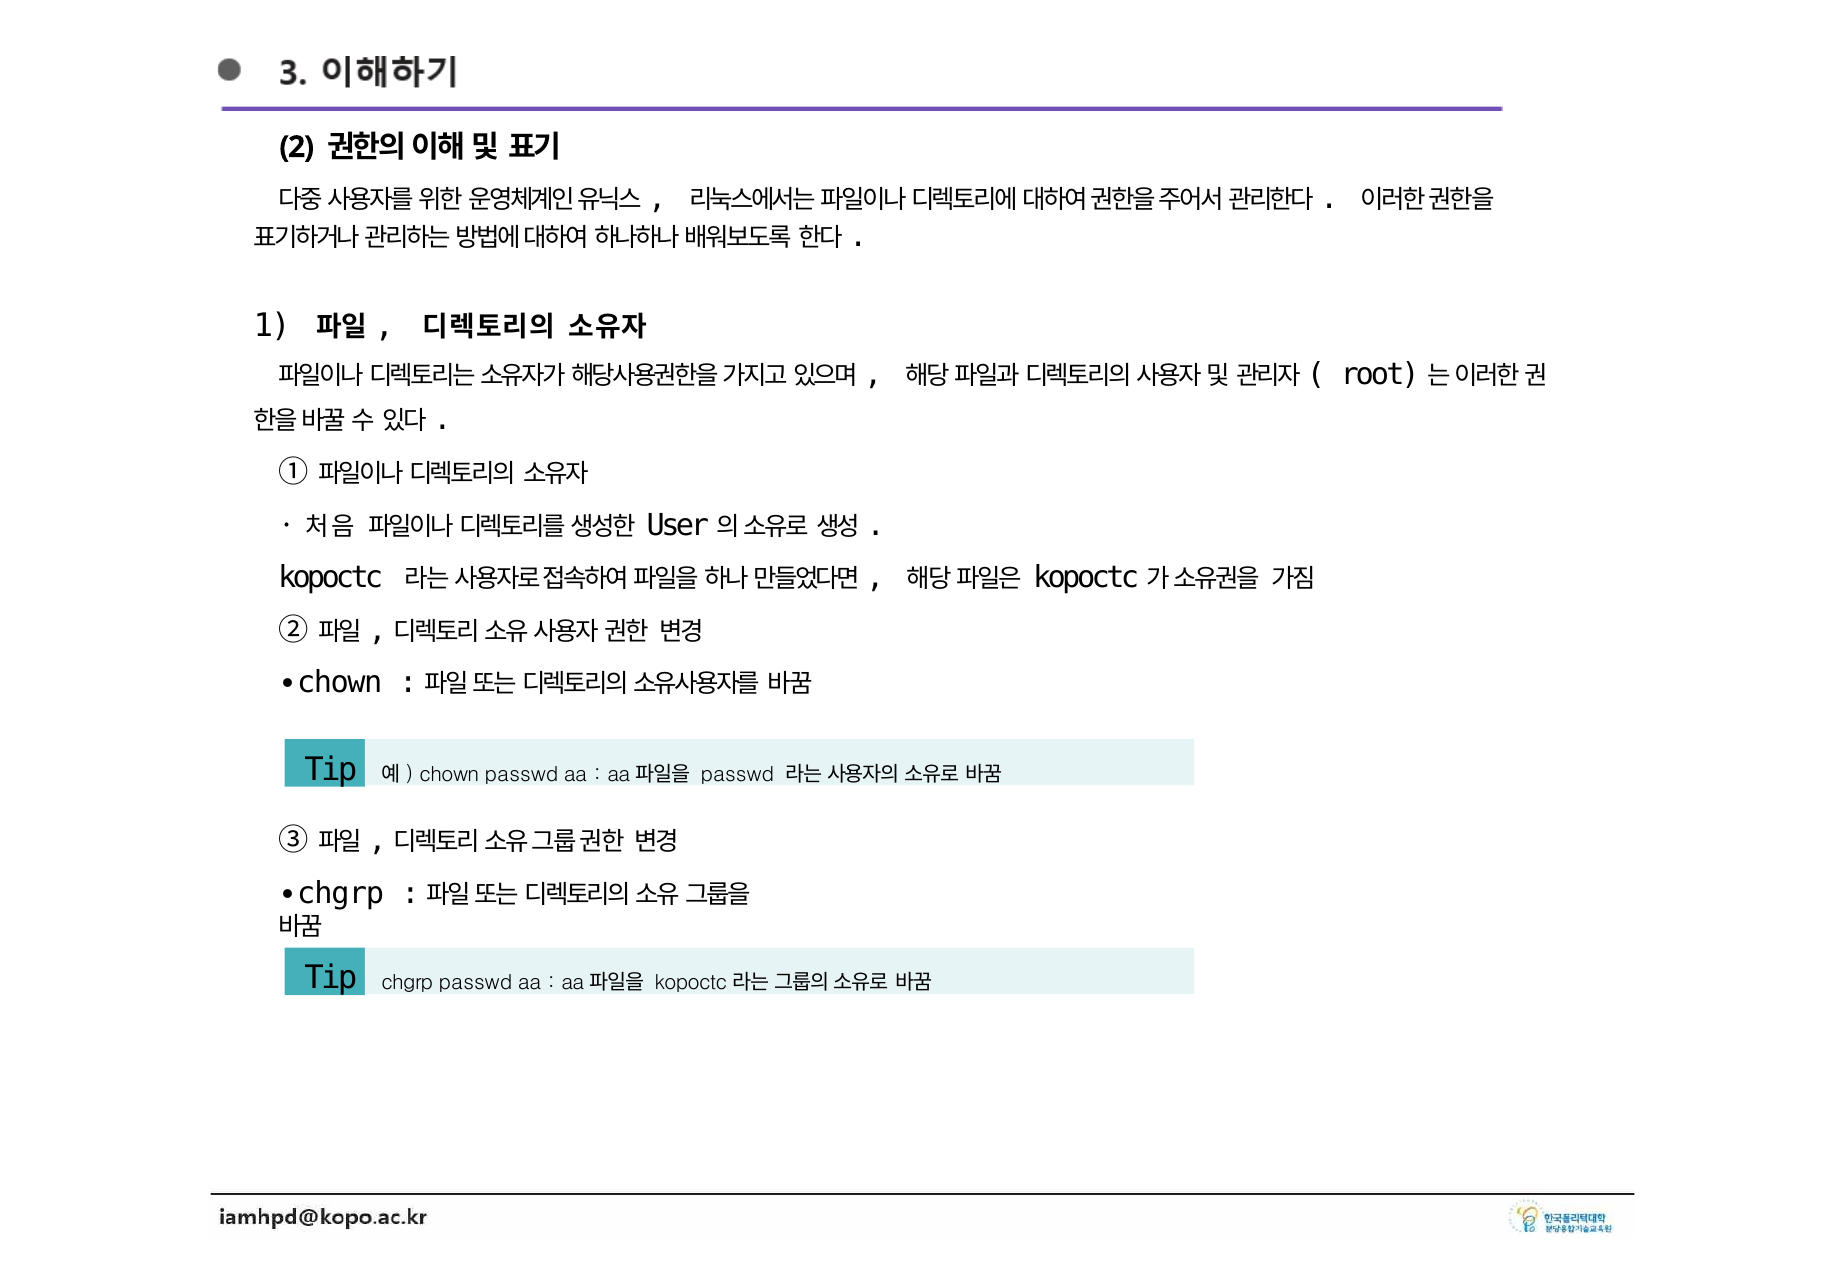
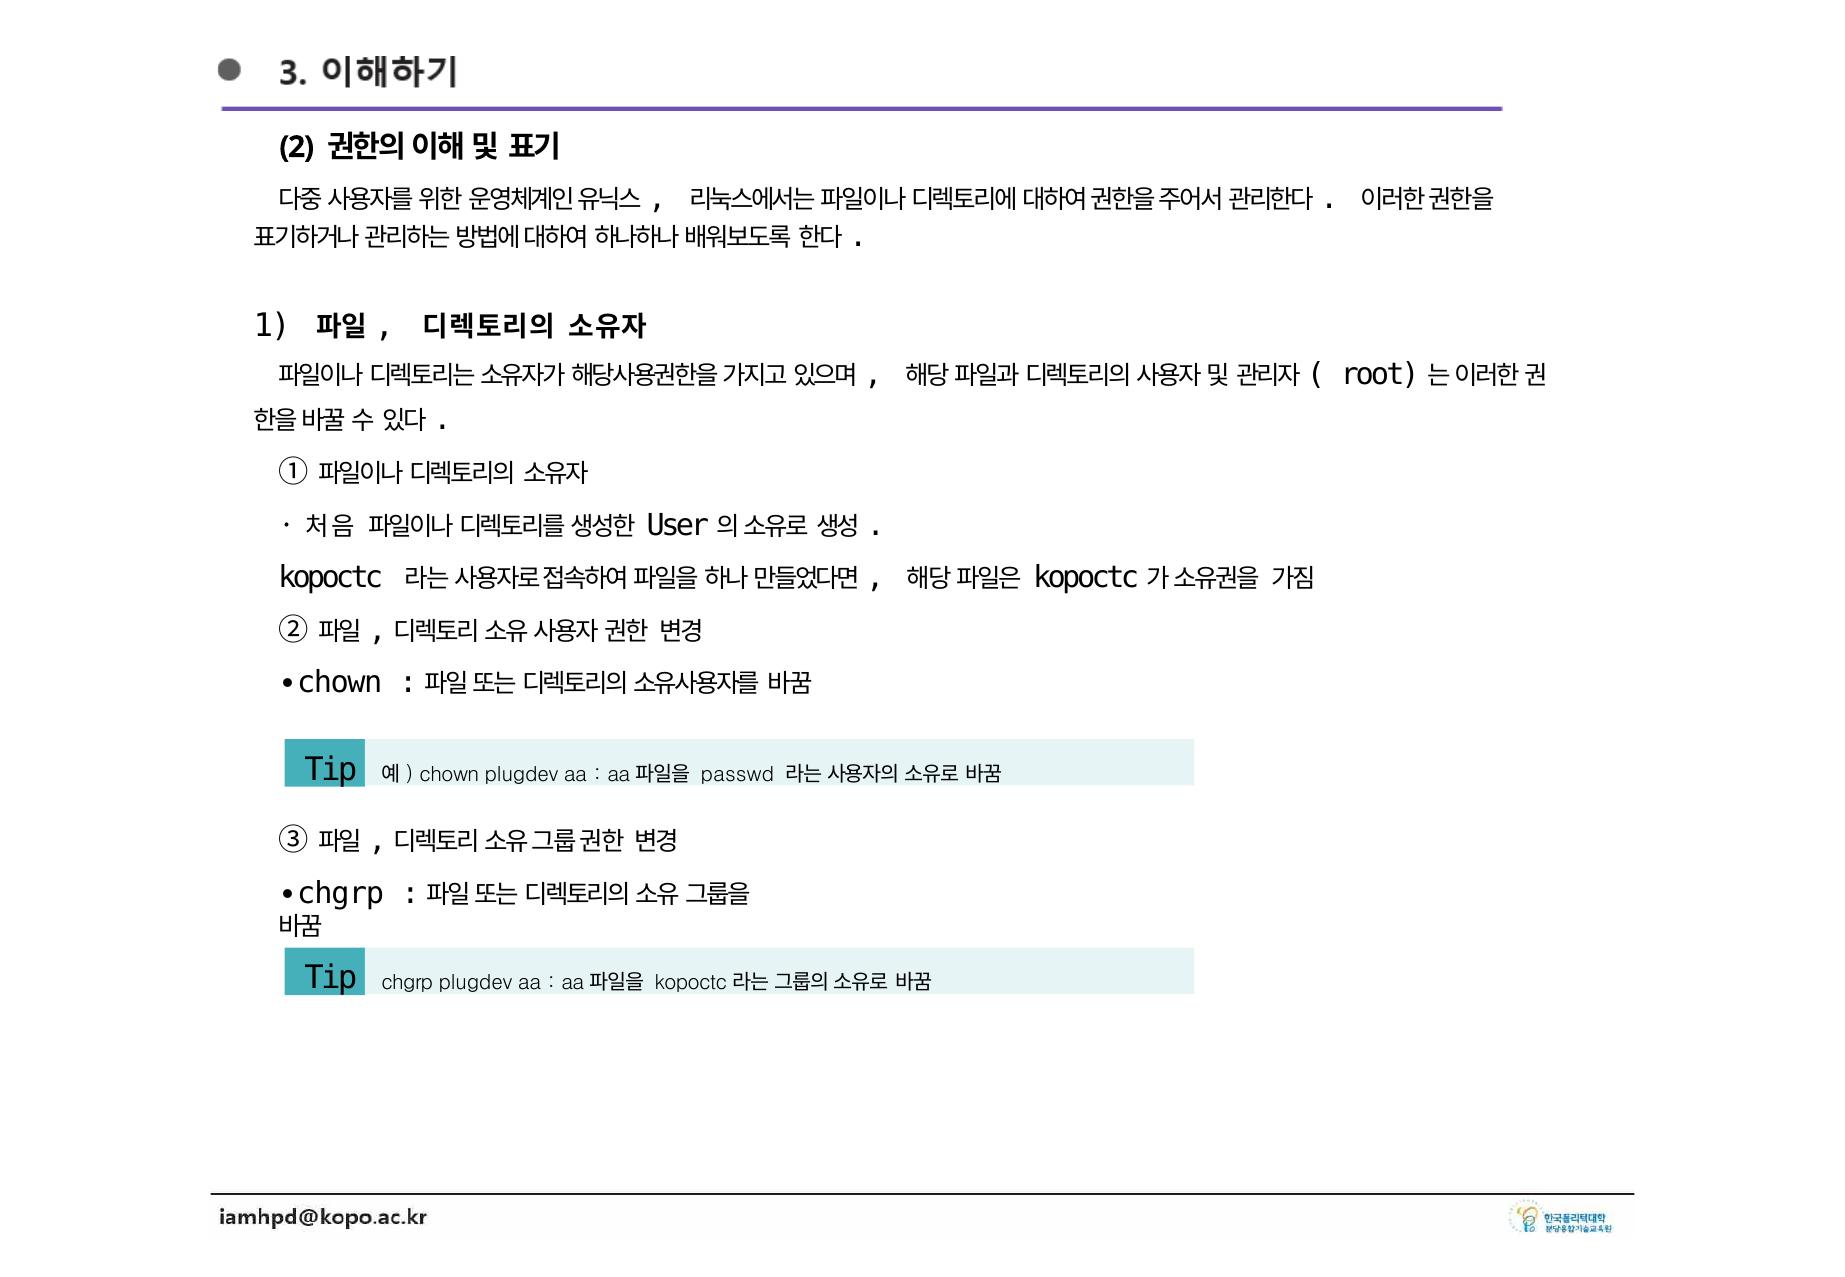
chown passwd: passwd -> plugdev
chgrp passwd: passwd -> plugdev
